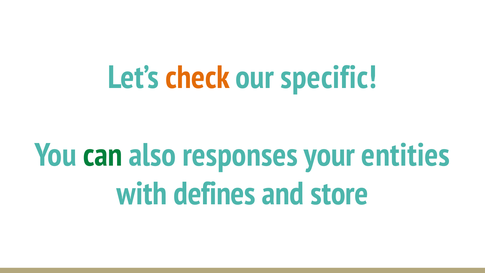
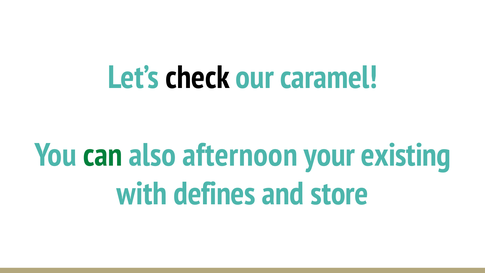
check colour: orange -> black
specific: specific -> caramel
responses: responses -> afternoon
entities: entities -> existing
